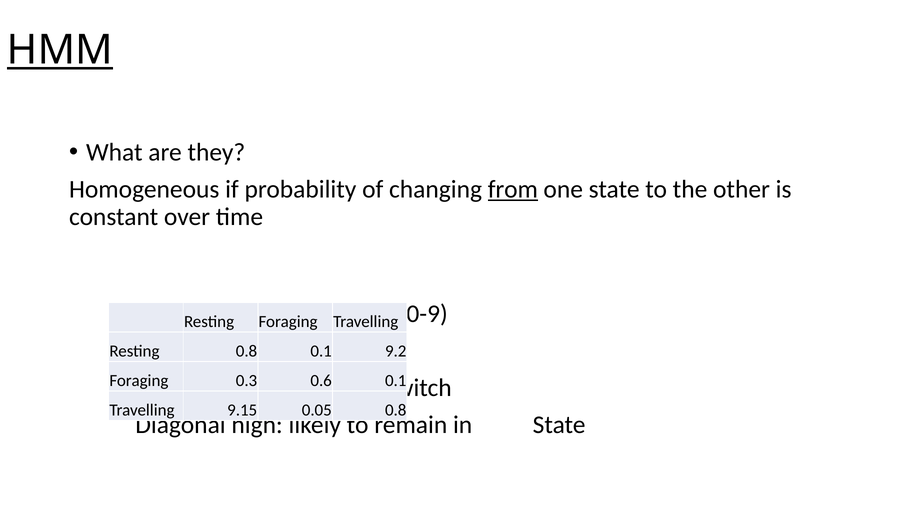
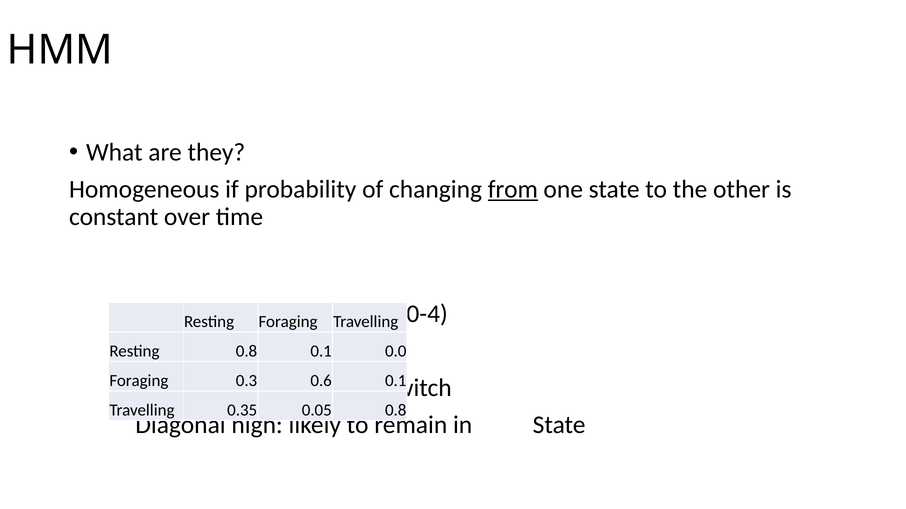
HMM underline: present -> none
0-9: 0-9 -> 0-4
9.2: 9.2 -> 0.0
9.15: 9.15 -> 0.35
